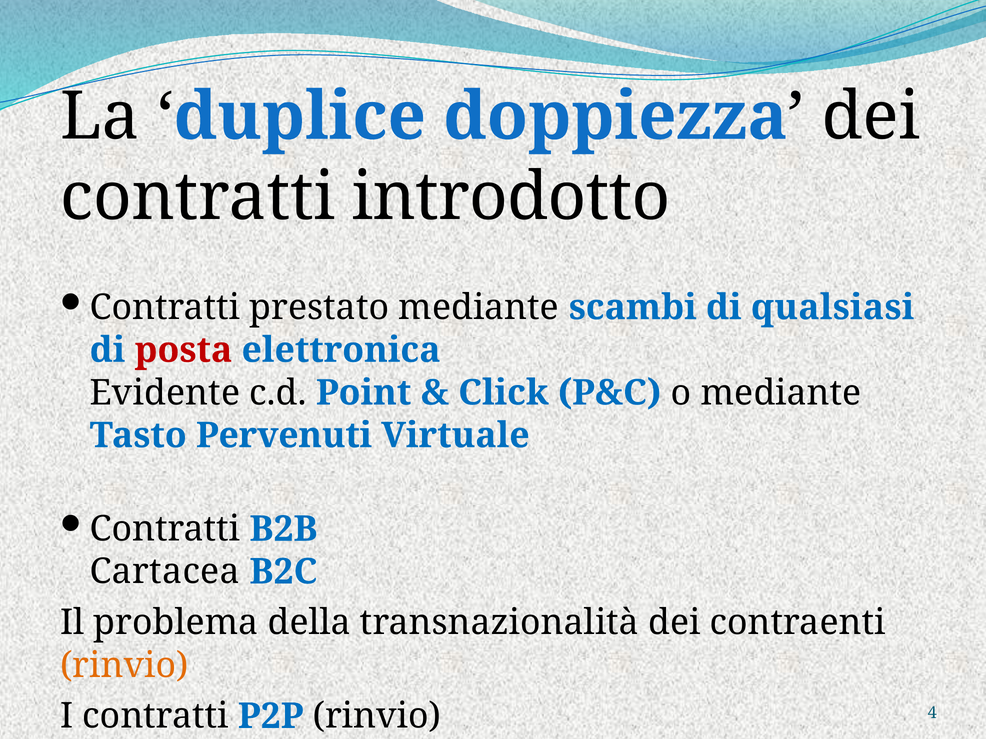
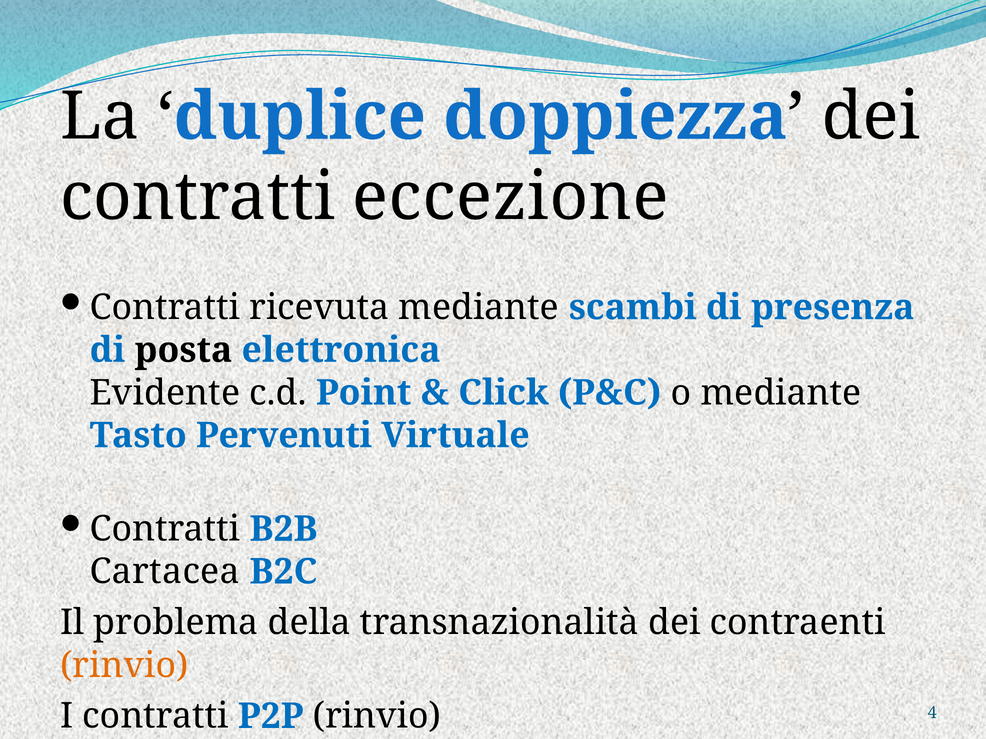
introdotto: introdotto -> eccezione
prestato: prestato -> ricevuta
qualsiasi: qualsiasi -> presenza
posta colour: red -> black
